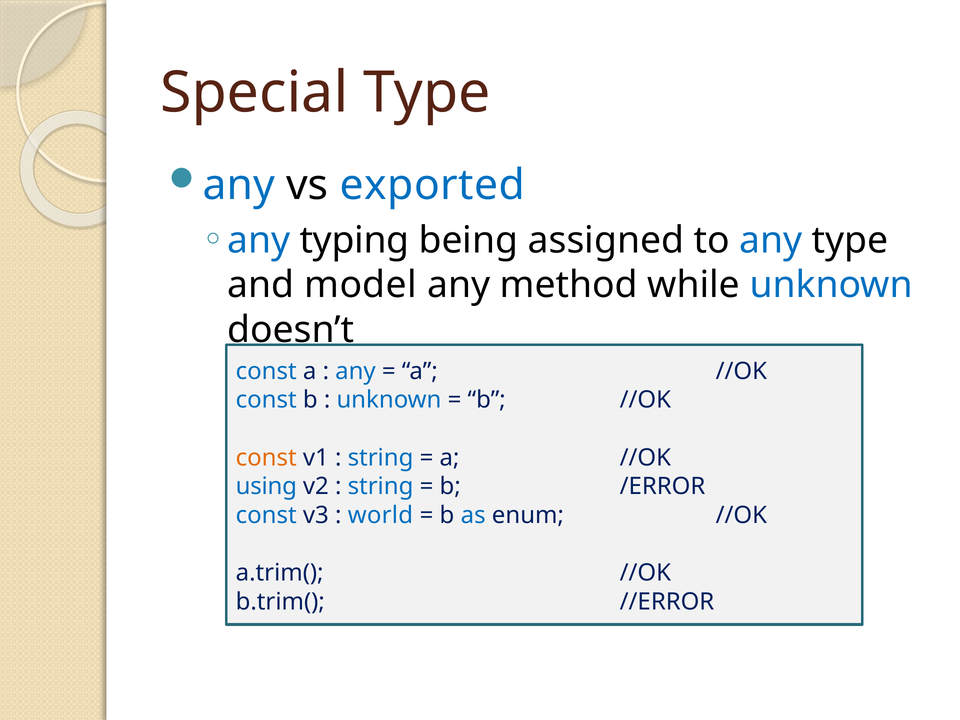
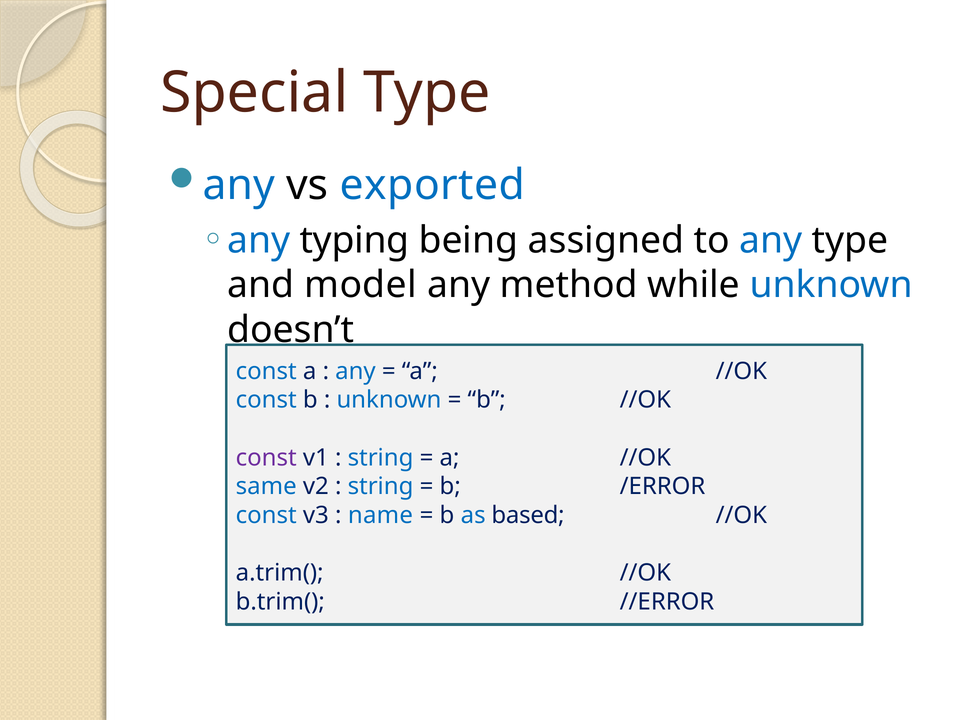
const at (266, 458) colour: orange -> purple
using: using -> same
world: world -> name
enum: enum -> based
